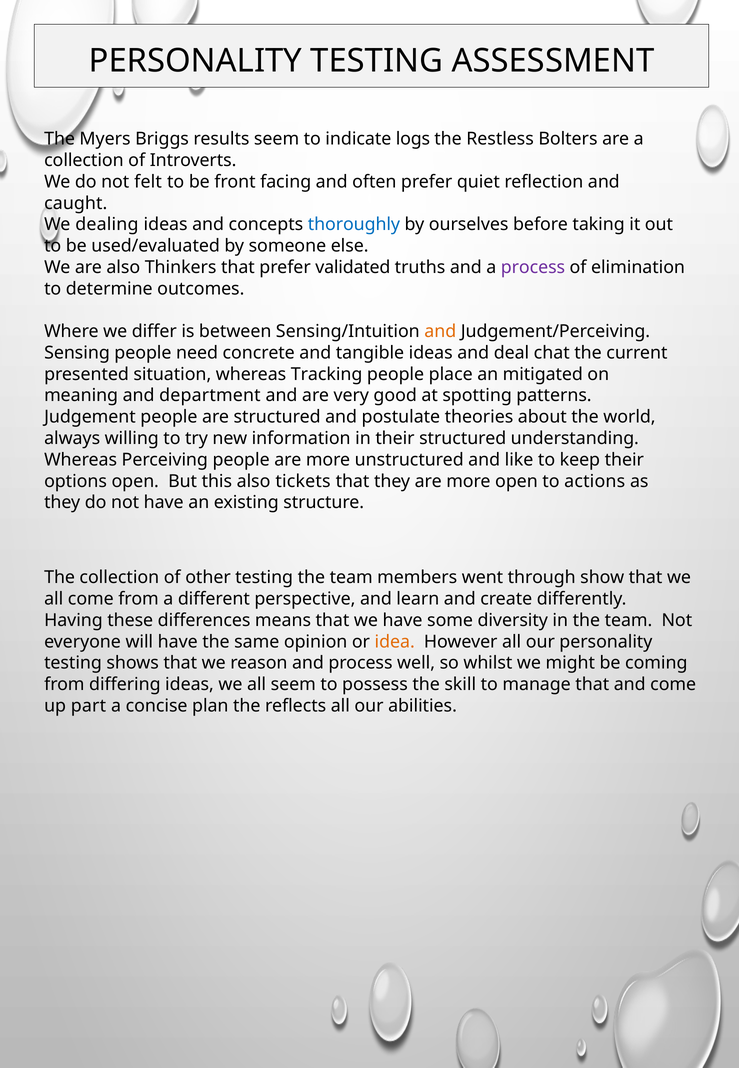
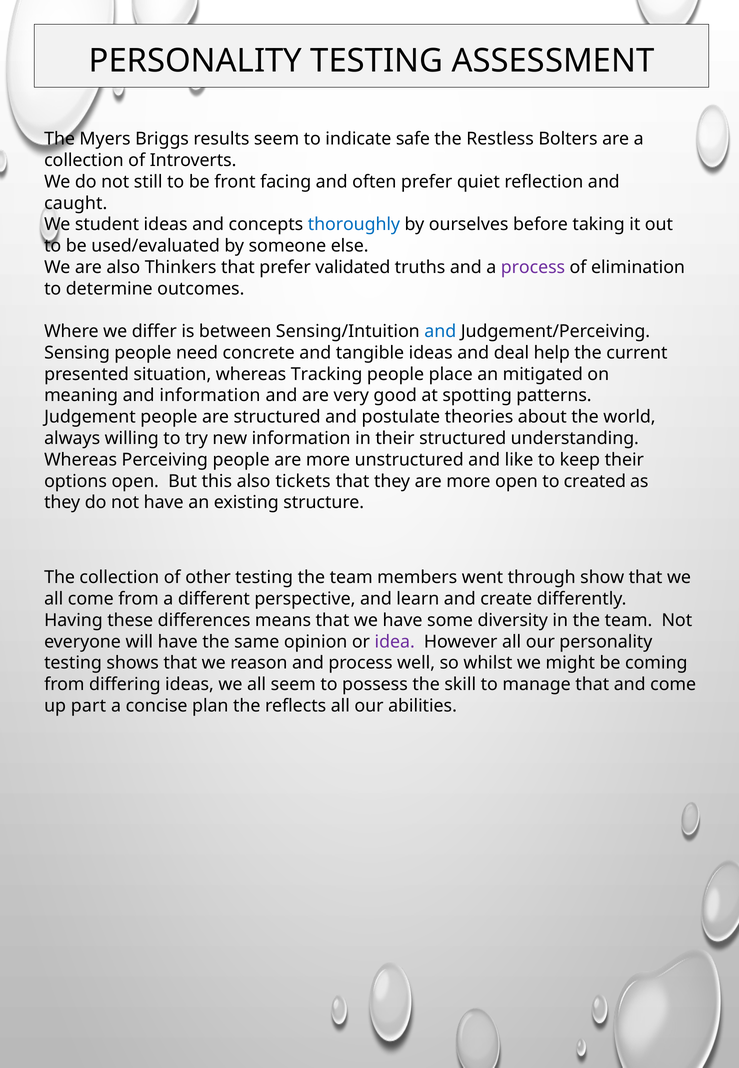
logs: logs -> safe
felt: felt -> still
dealing: dealing -> student
and at (440, 331) colour: orange -> blue
chat: chat -> help
and department: department -> information
actions: actions -> created
idea colour: orange -> purple
